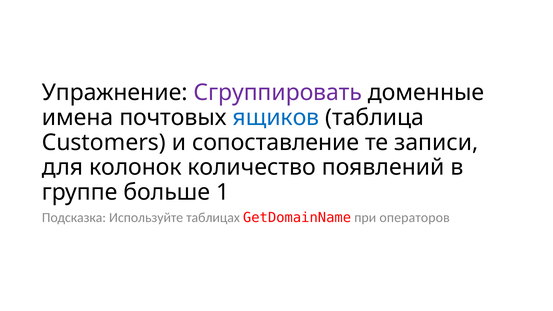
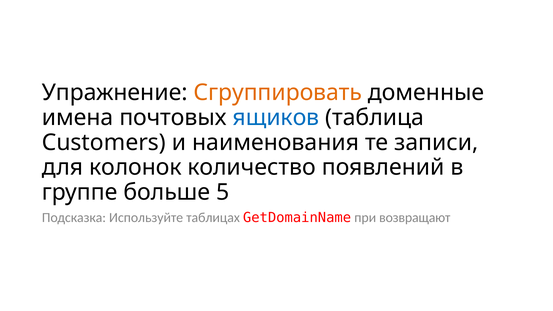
Сгруппировать colour: purple -> orange
сопоставление: сопоставление -> наименования
1: 1 -> 5
операторов: операторов -> возвращают
